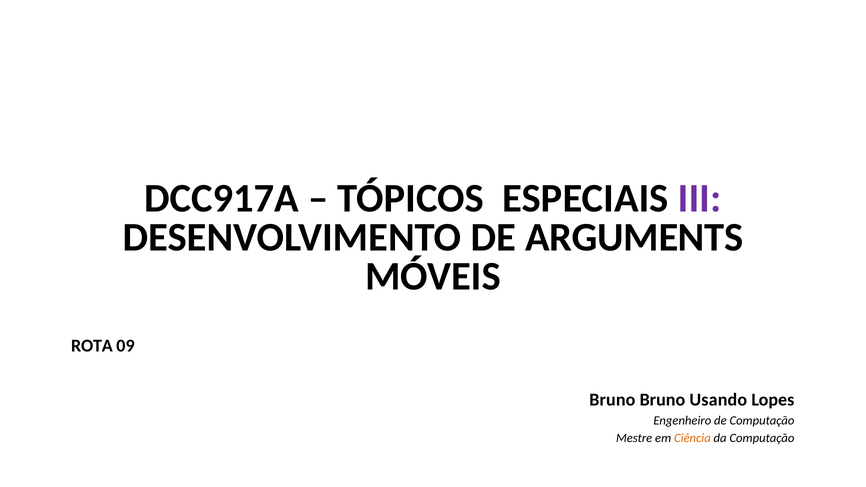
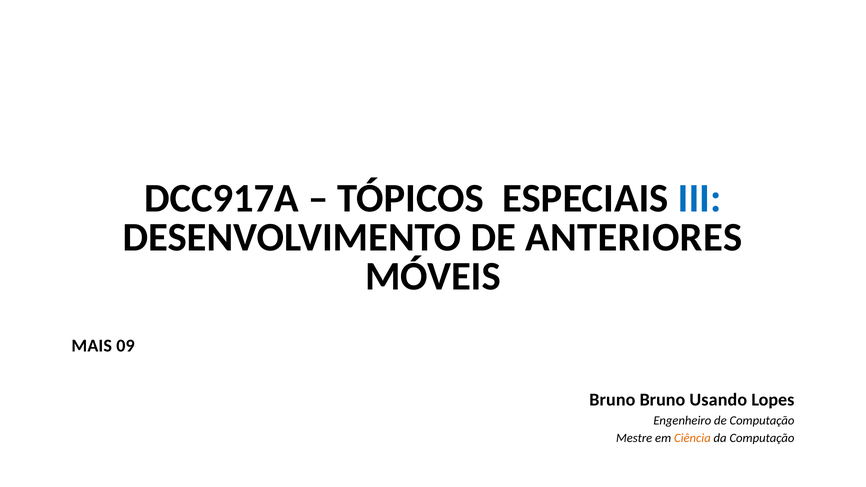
III colour: purple -> blue
ARGUMENTS: ARGUMENTS -> ANTERIORES
ROTA: ROTA -> MAIS
